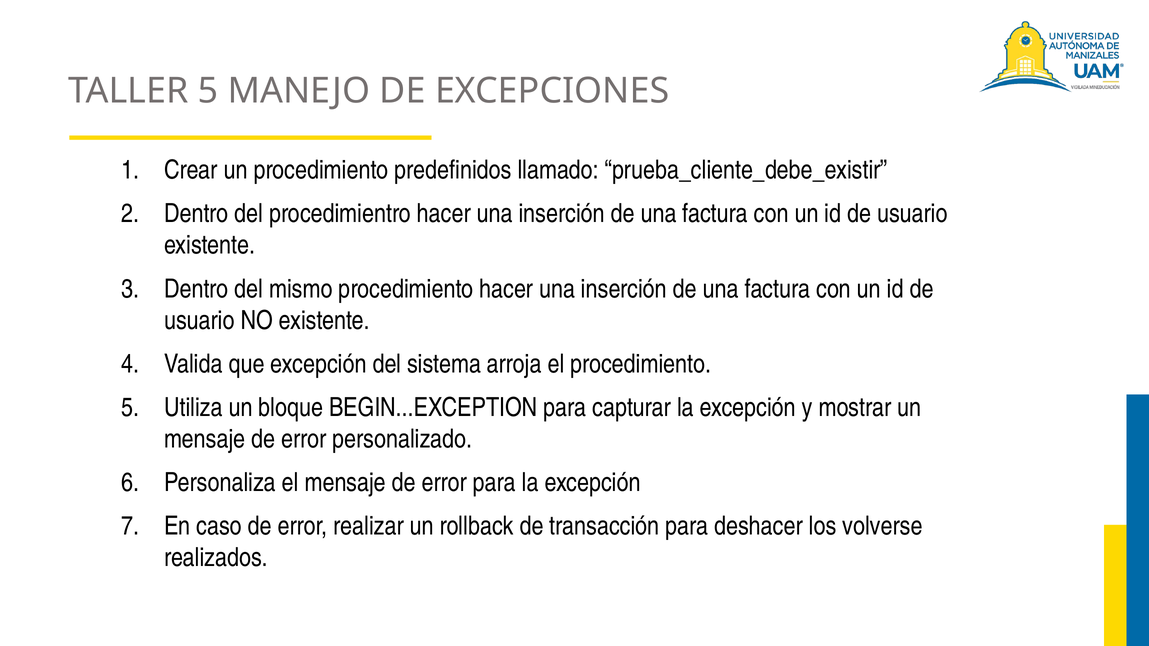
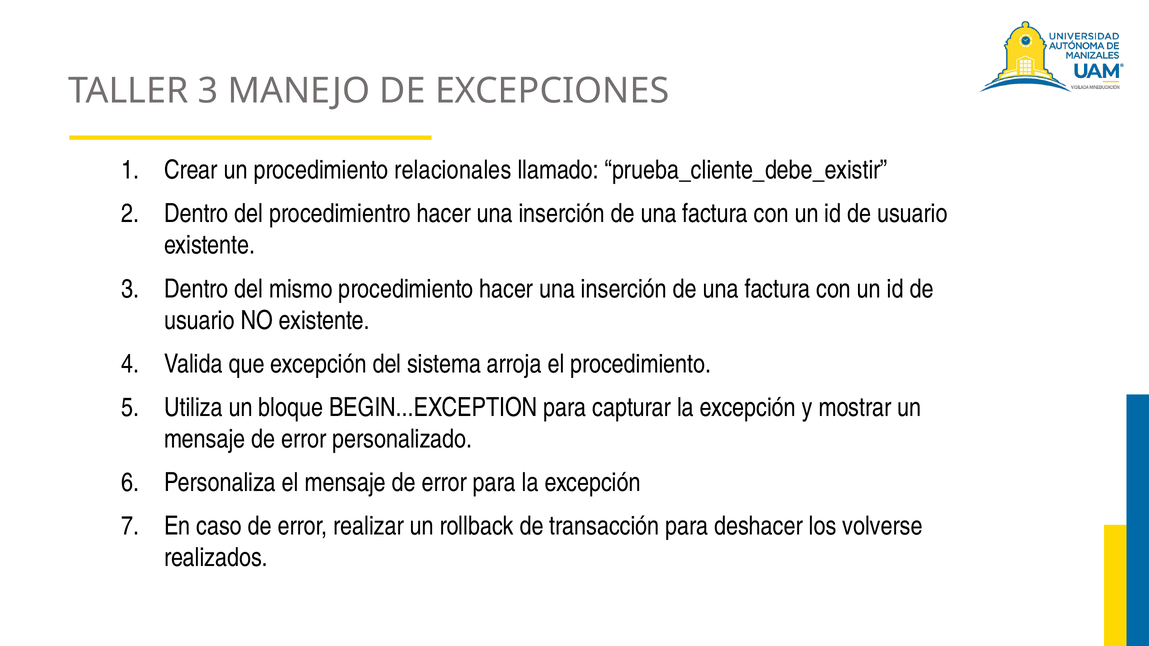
TALLER 5: 5 -> 3
predefinidos: predefinidos -> relacionales
